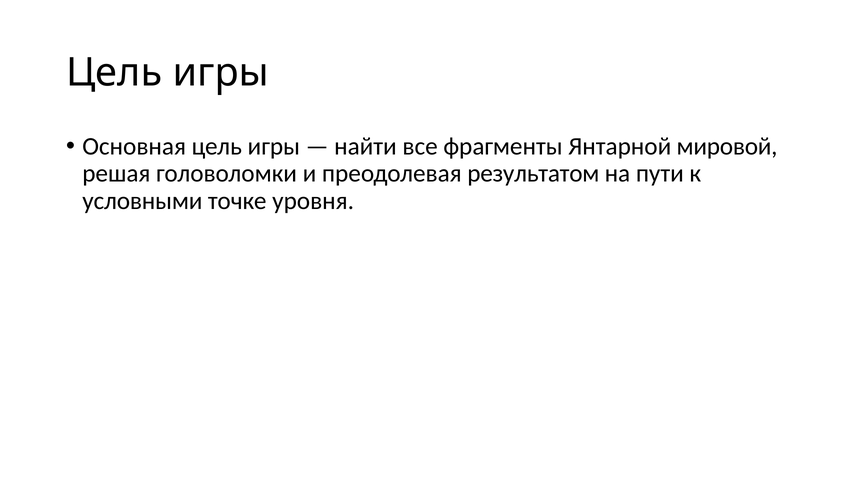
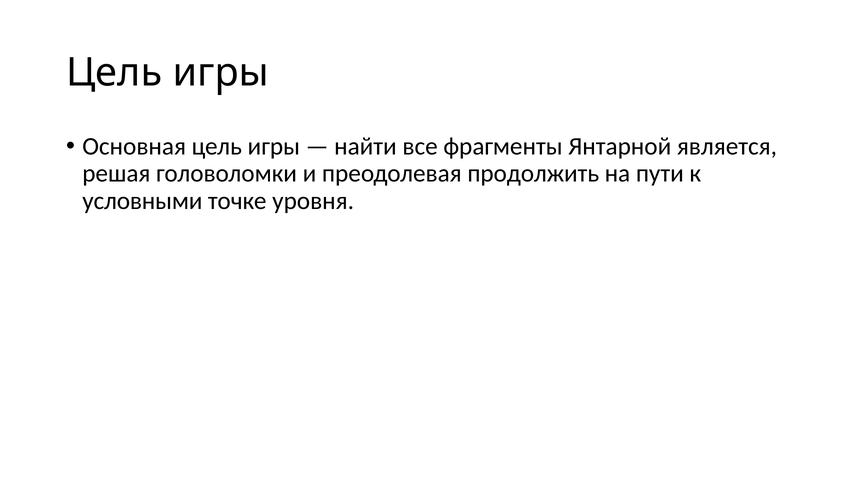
мировой: мировой -> является
результатом: результатом -> продолжить
